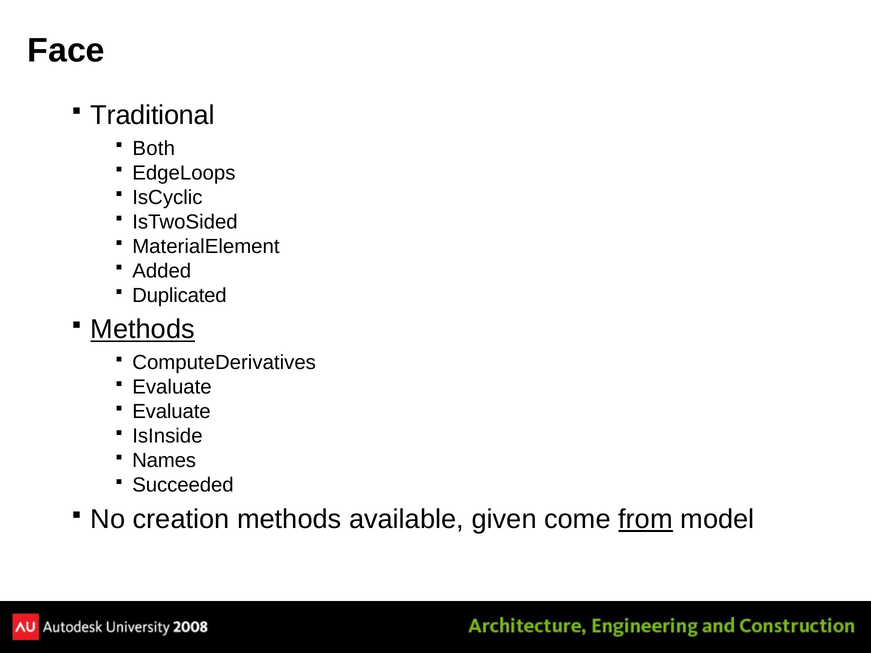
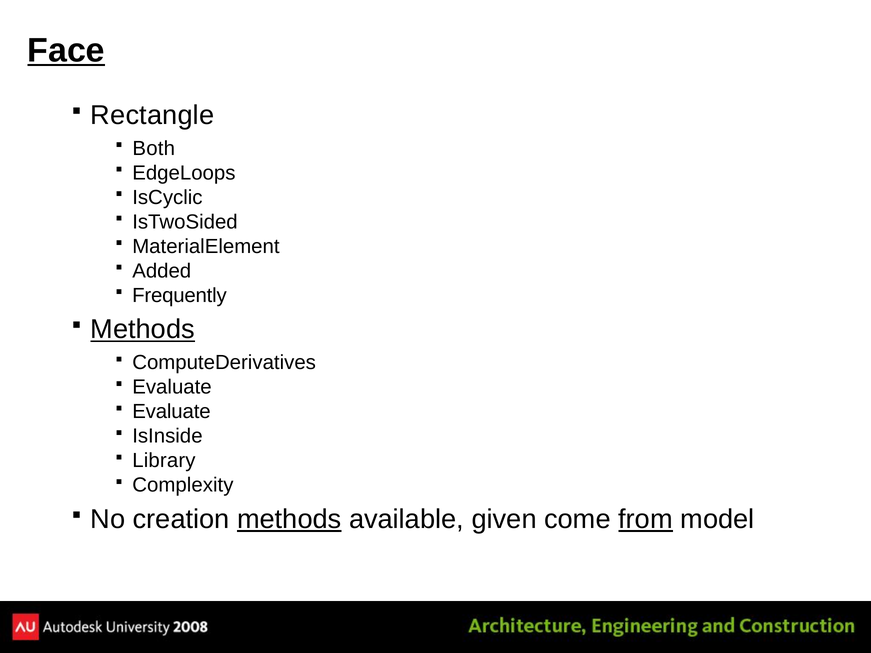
Face underline: none -> present
Traditional: Traditional -> Rectangle
Duplicated: Duplicated -> Frequently
Names: Names -> Library
Succeeded: Succeeded -> Complexity
methods at (289, 519) underline: none -> present
